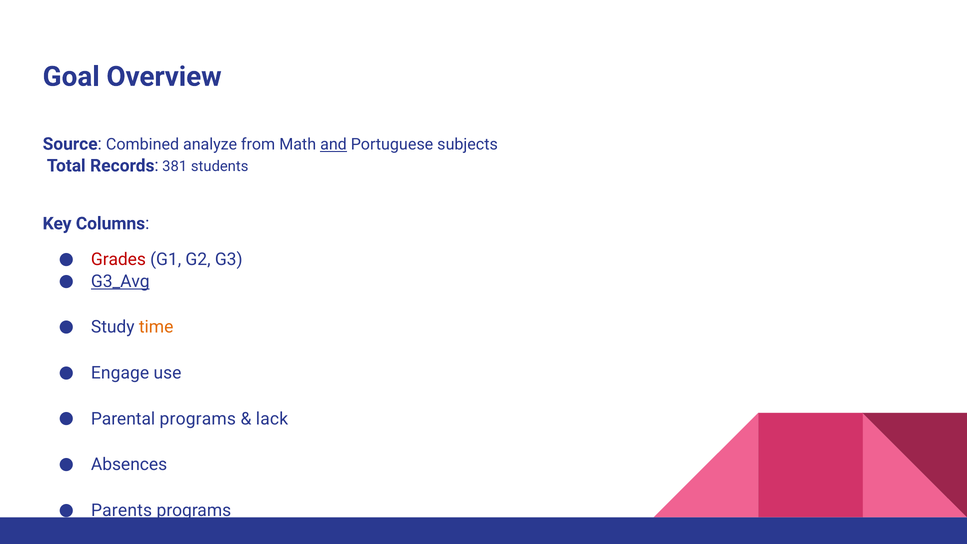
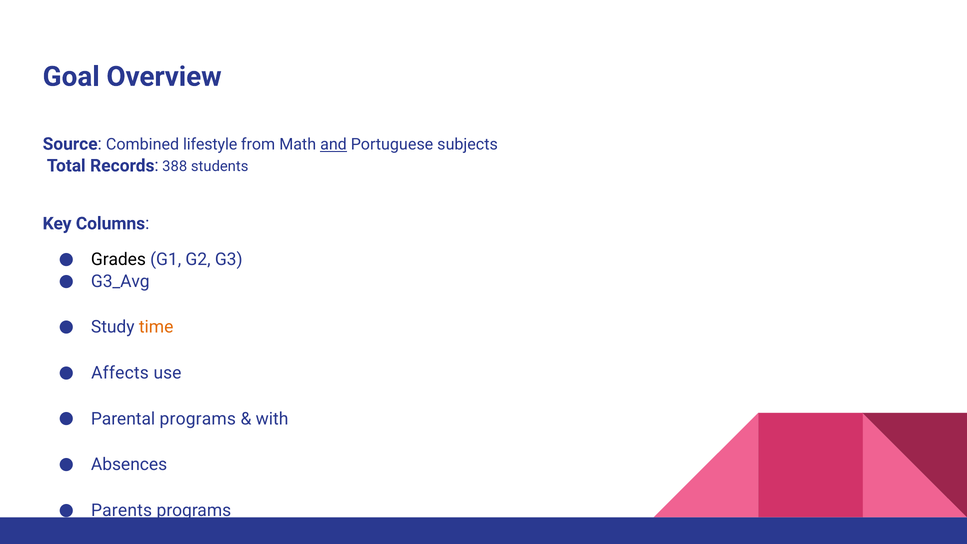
analyze: analyze -> lifestyle
381: 381 -> 388
Grades colour: red -> black
G3_Avg underline: present -> none
Engage: Engage -> Affects
lack: lack -> with
